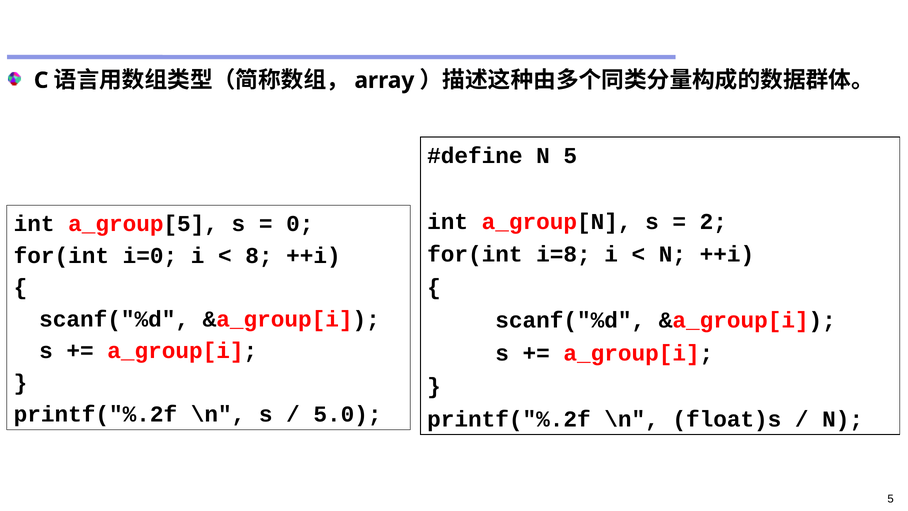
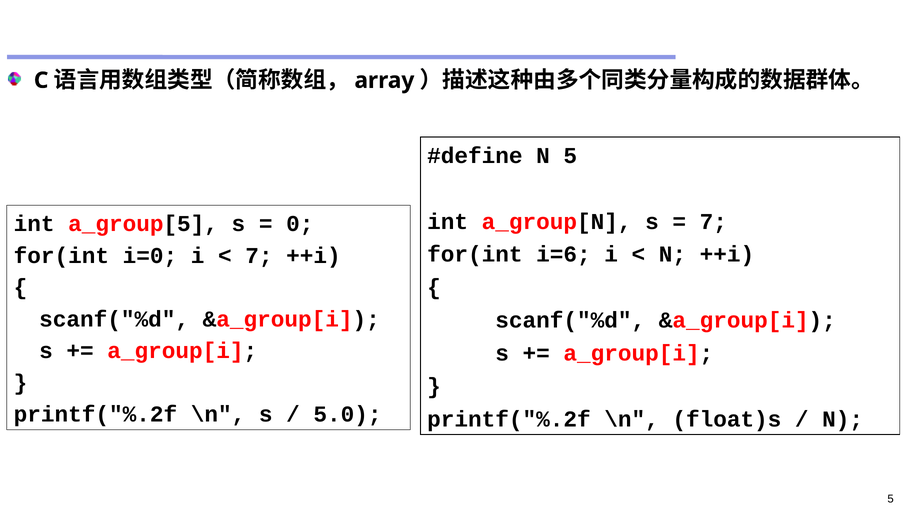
2 at (713, 221): 2 -> 7
i=8: i=8 -> i=6
8 at (259, 255): 8 -> 7
